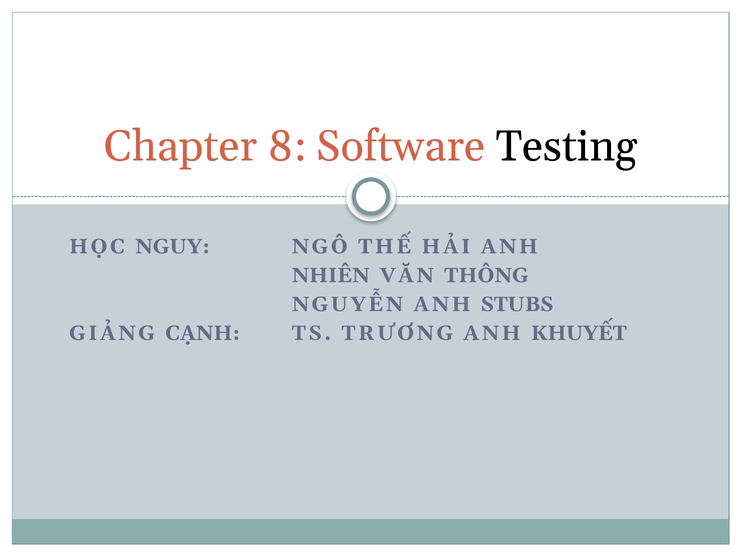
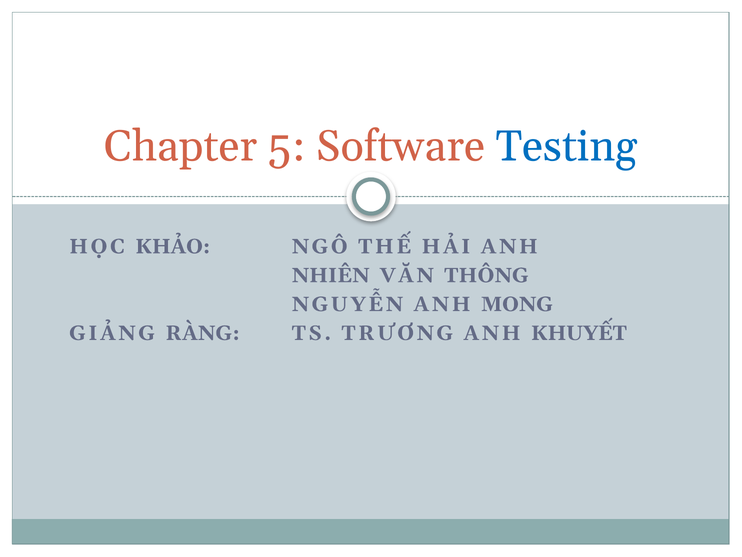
8: 8 -> 5
Testing colour: black -> blue
NGUY: NGUY -> KHẢO
STUBS: STUBS -> MONG
CẠNH: CẠNH -> RÀNG
